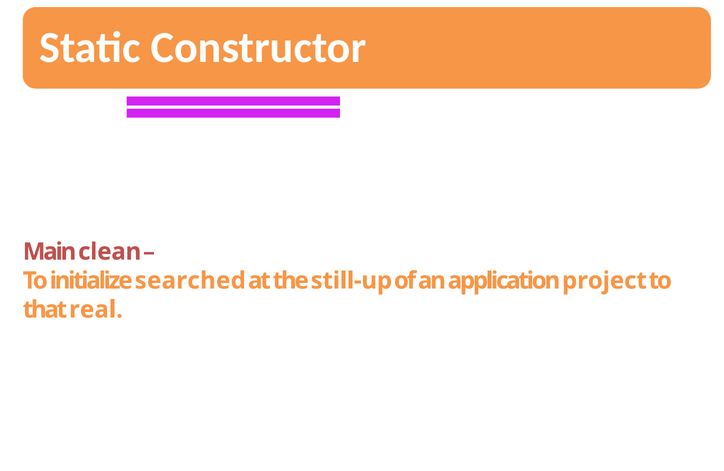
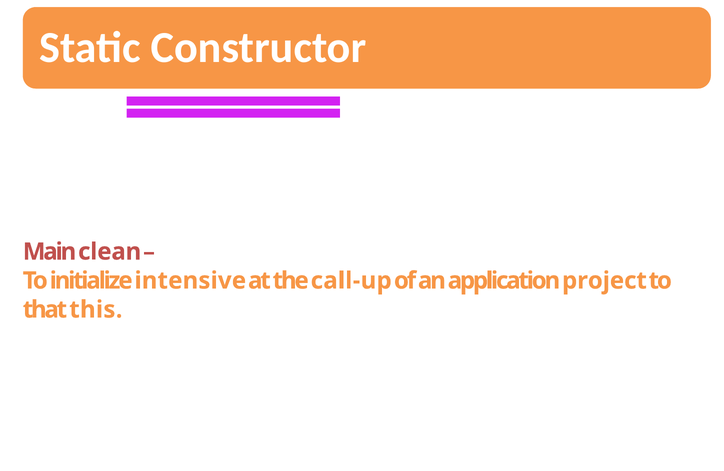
searched: searched -> intensive
still-up: still-up -> call-up
real: real -> this
